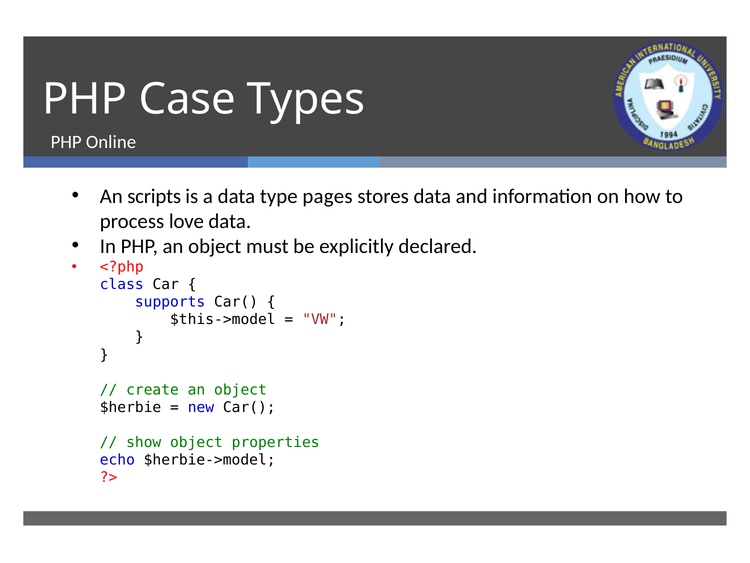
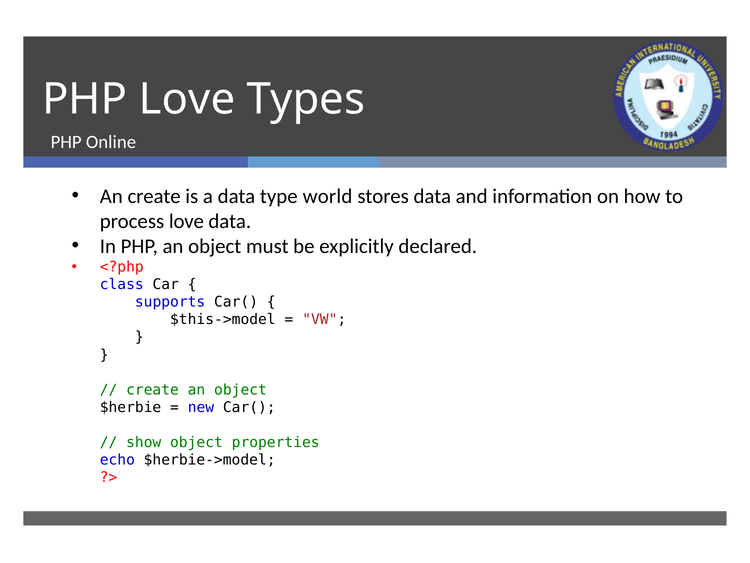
PHP Case: Case -> Love
An scripts: scripts -> create
pages: pages -> world
